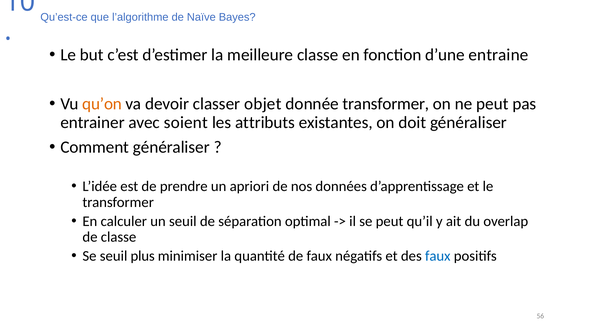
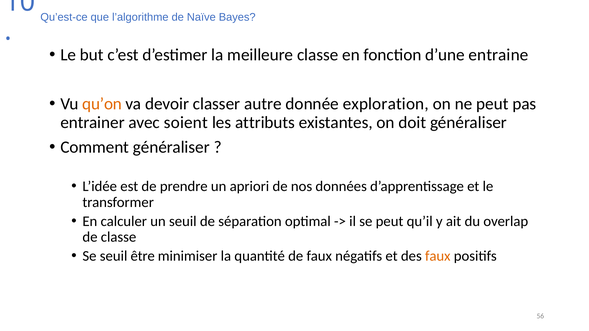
objet: objet -> autre
donnée transformer: transformer -> exploration
plus: plus -> être
faux at (438, 256) colour: blue -> orange
